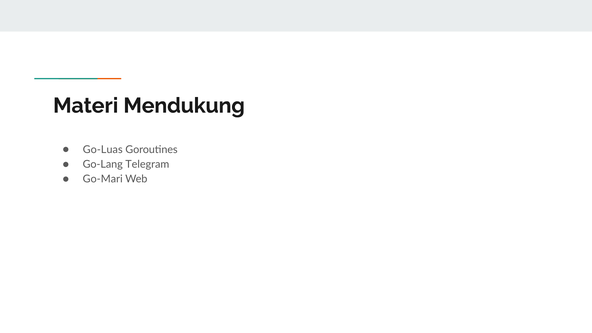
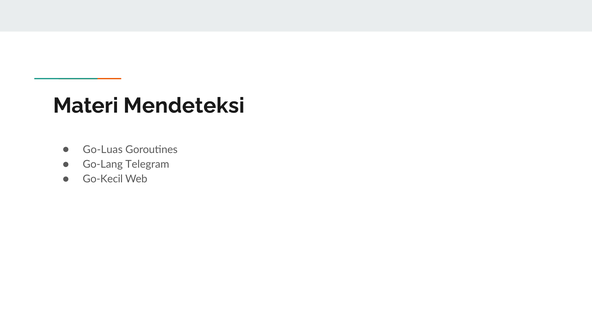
Mendukung: Mendukung -> Mendeteksi
Go-Mari: Go-Mari -> Go-Kecil
